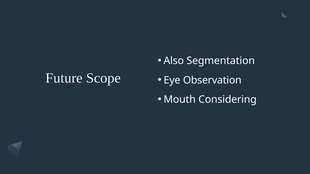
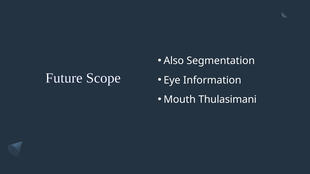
Observation: Observation -> Information
Considering: Considering -> Thulasimani
